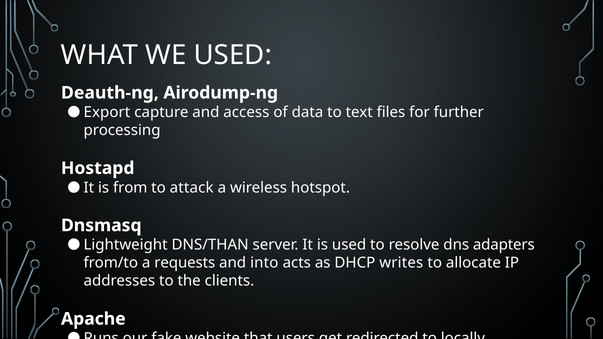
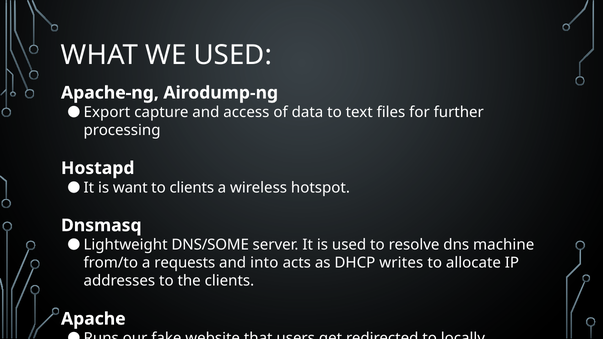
Deauth-ng: Deauth-ng -> Apache-ng
from: from -> want
to attack: attack -> clients
DNS/THAN: DNS/THAN -> DNS/SOME
adapters: adapters -> machine
